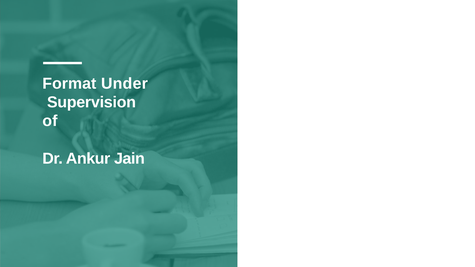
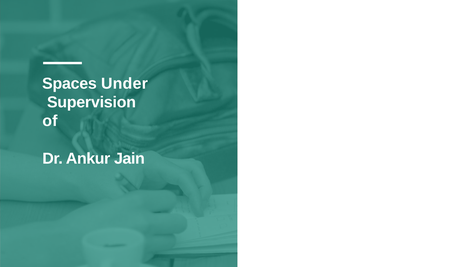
Format: Format -> Spaces
